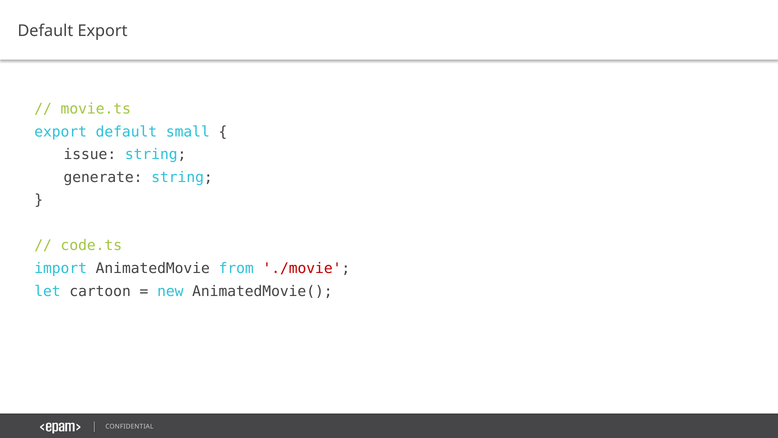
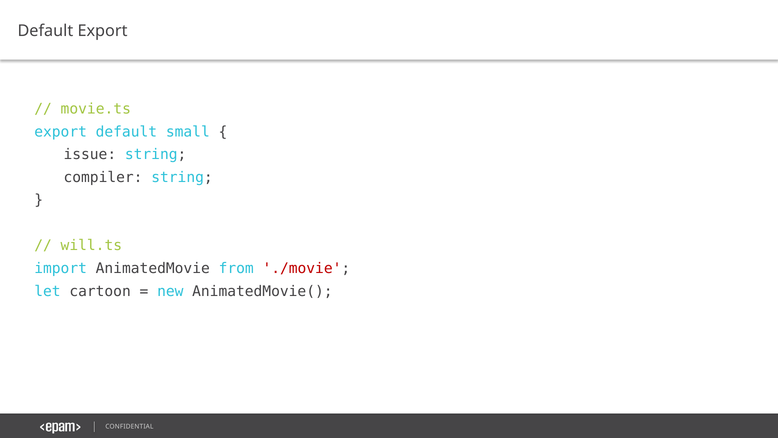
generate: generate -> compiler
code.ts: code.ts -> will.ts
